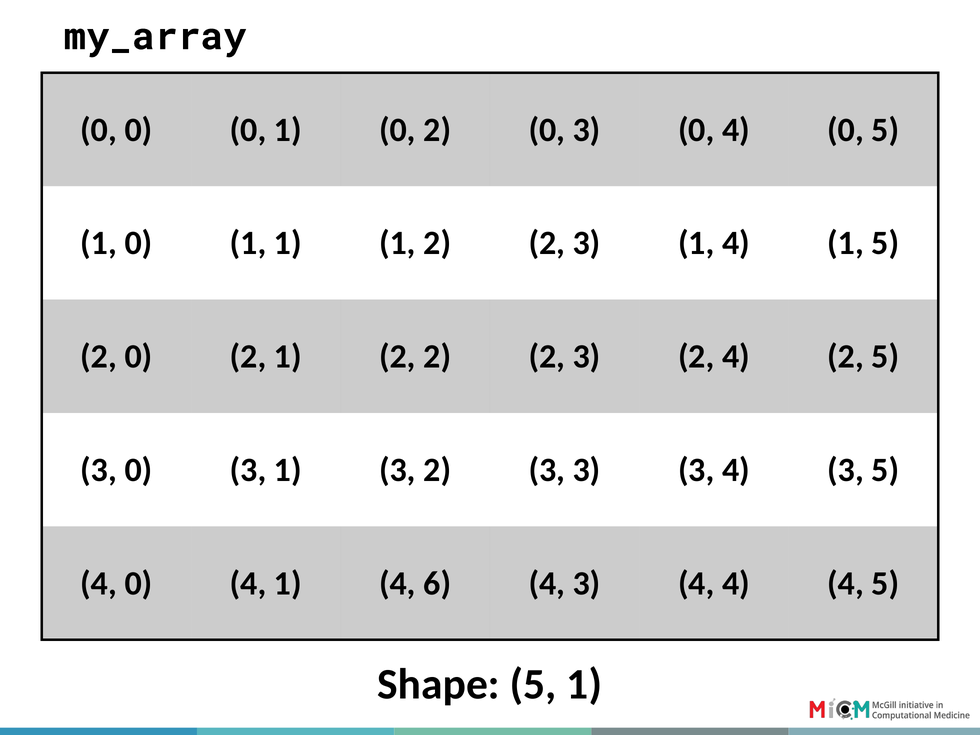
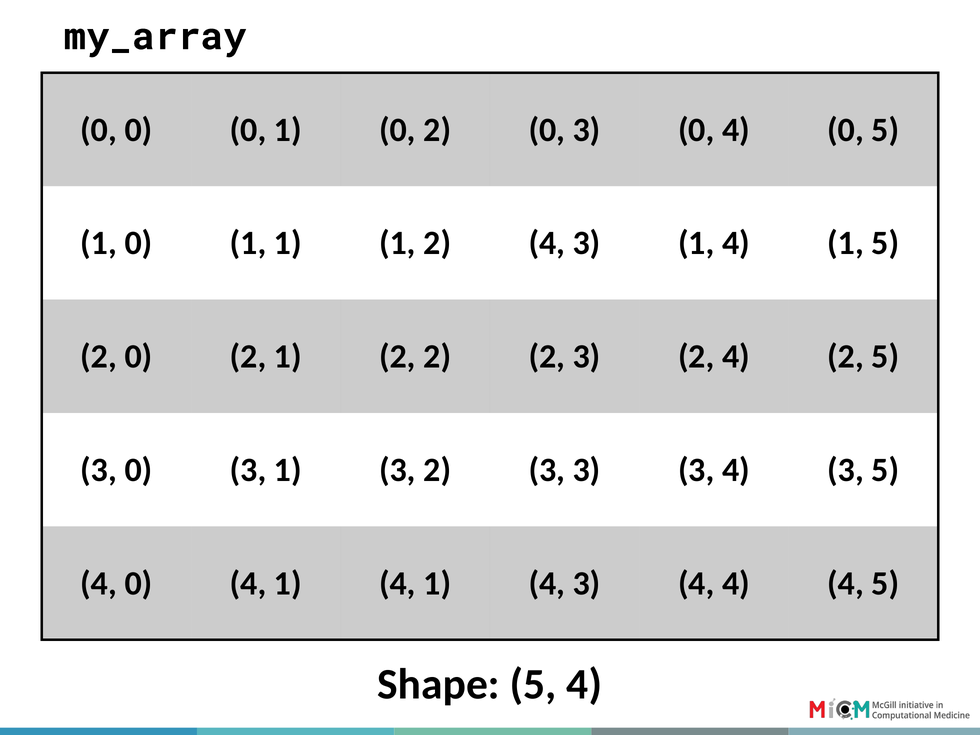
1 1 2 2: 2 -> 4
4 1 4 6: 6 -> 1
Shape 5 1: 1 -> 4
